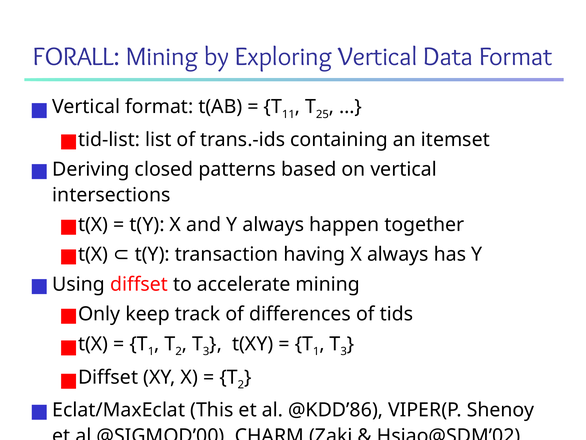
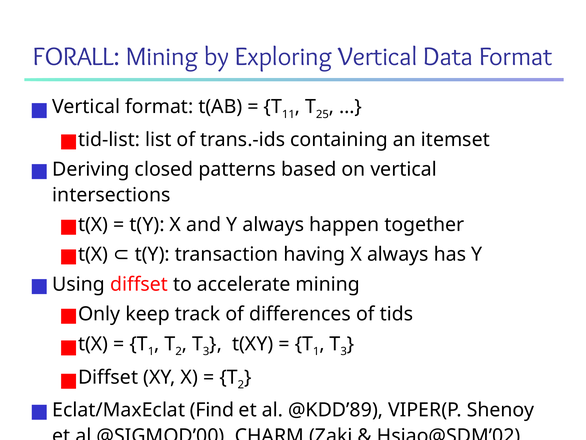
This: This -> Find
@KDD’86: @KDD’86 -> @KDD’89
